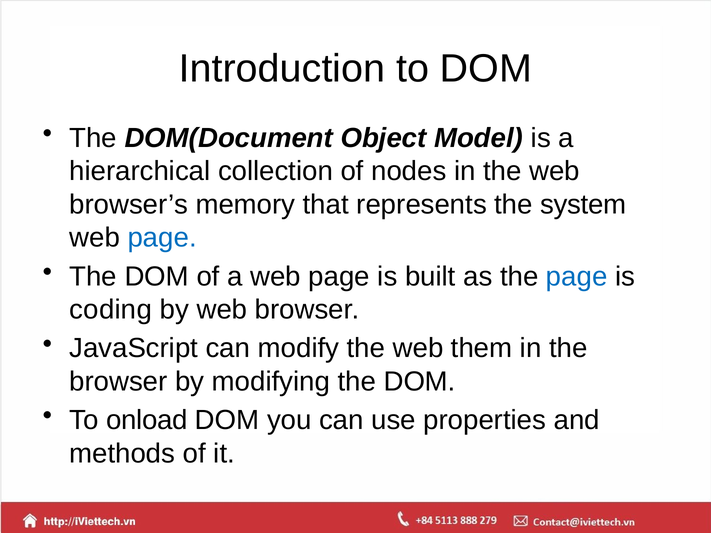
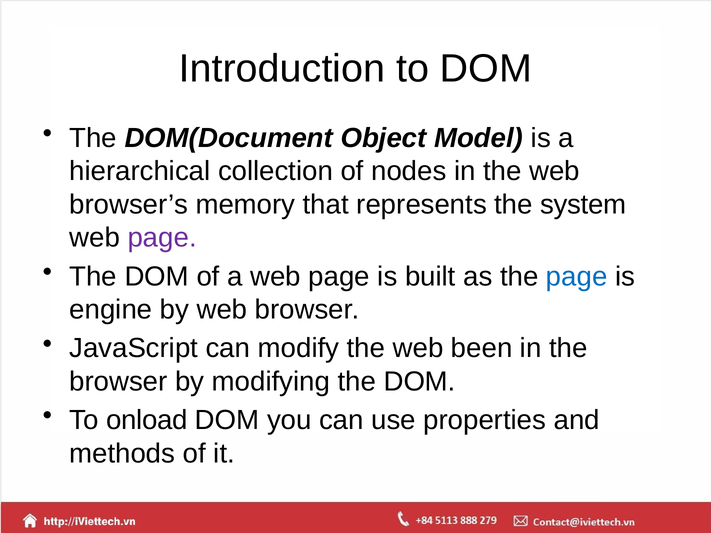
page at (162, 238) colour: blue -> purple
coding: coding -> engine
them: them -> been
